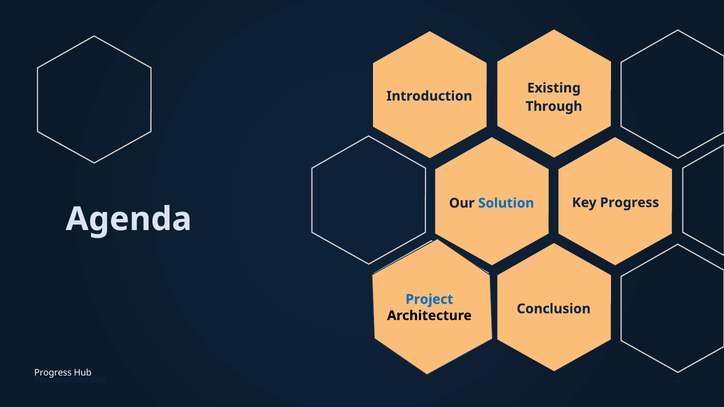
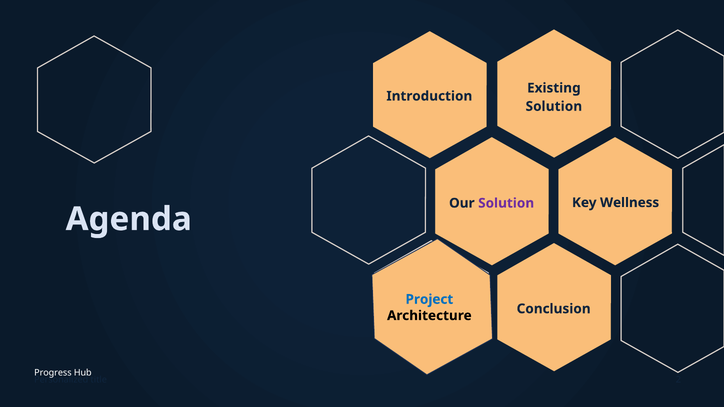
Through at (554, 106): Through -> Solution
Solution at (506, 203) colour: blue -> purple
Key Progress: Progress -> Wellness
